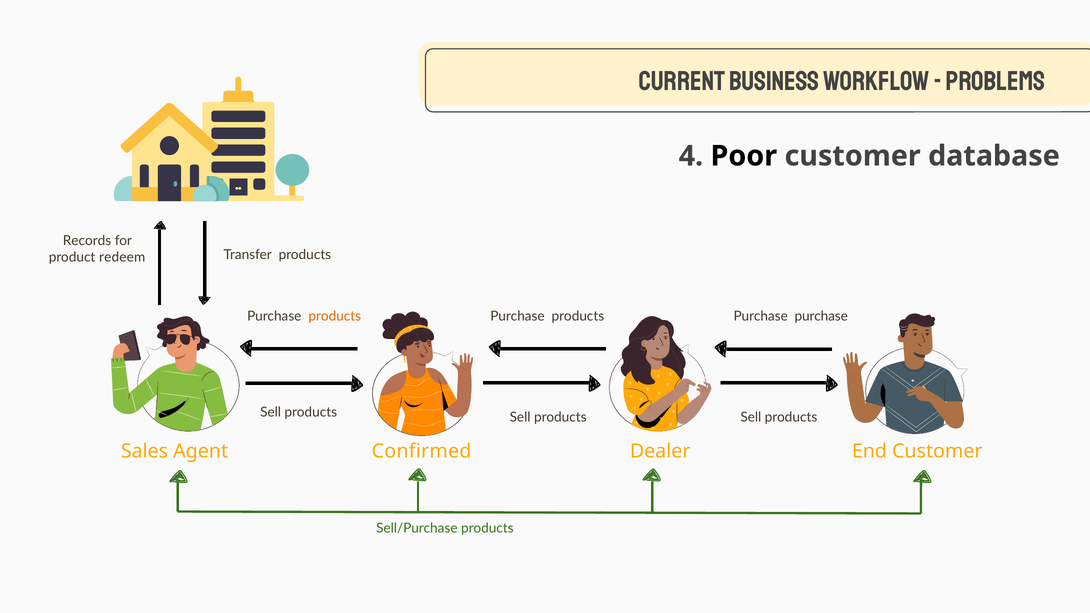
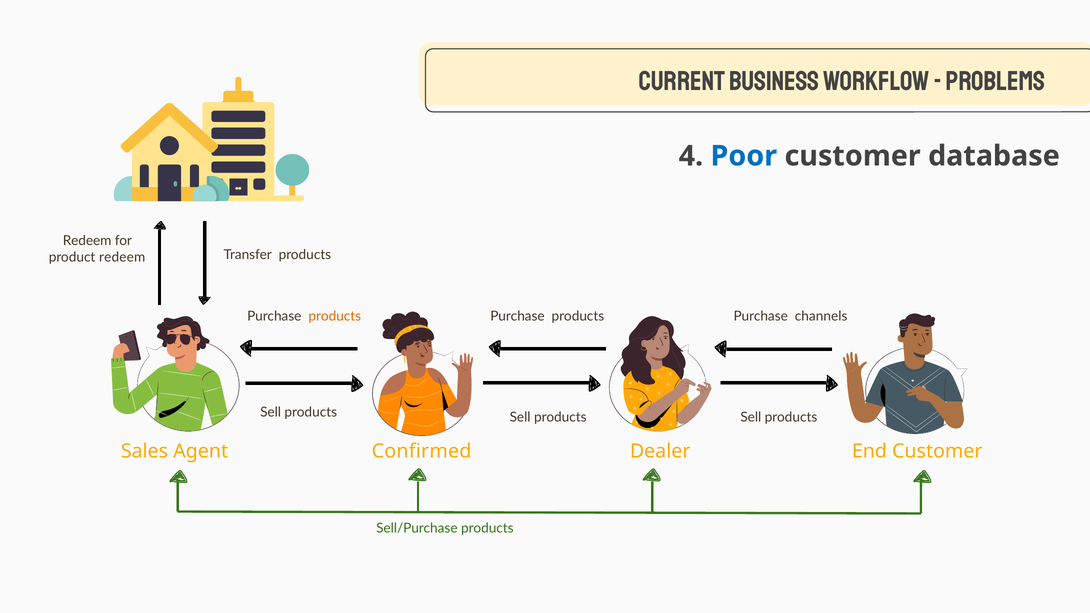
Poor colour: black -> blue
Records at (87, 241): Records -> Redeem
Purchase purchase: purchase -> channels
